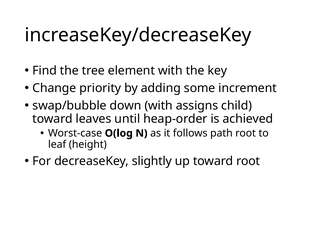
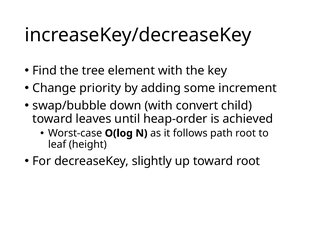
assigns: assigns -> convert
